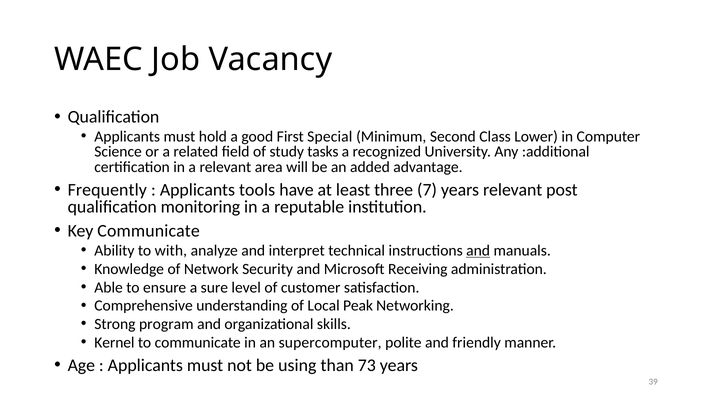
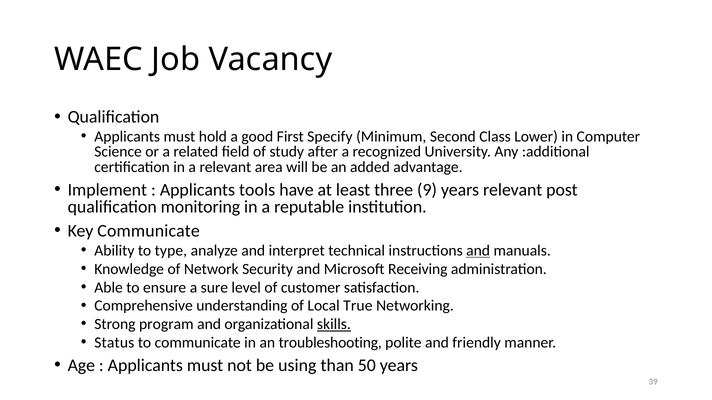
Special: Special -> Specify
tasks: tasks -> after
Frequently: Frequently -> Implement
7: 7 -> 9
with: with -> type
Peak: Peak -> True
skills underline: none -> present
Kernel: Kernel -> Status
supercomputer: supercomputer -> troubleshooting
73: 73 -> 50
